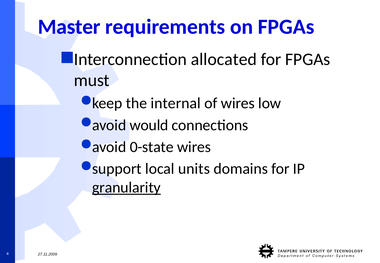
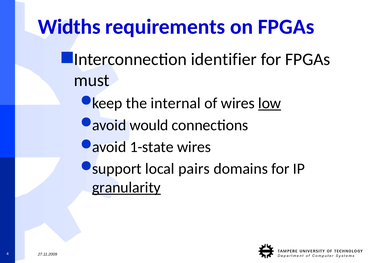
Master: Master -> Widths
allocated: allocated -> identifier
low underline: none -> present
0-state: 0-state -> 1-state
units: units -> pairs
